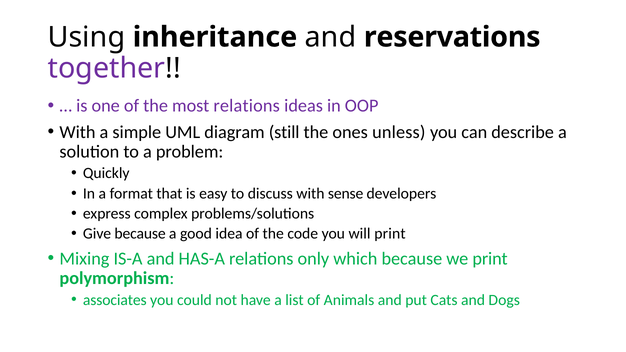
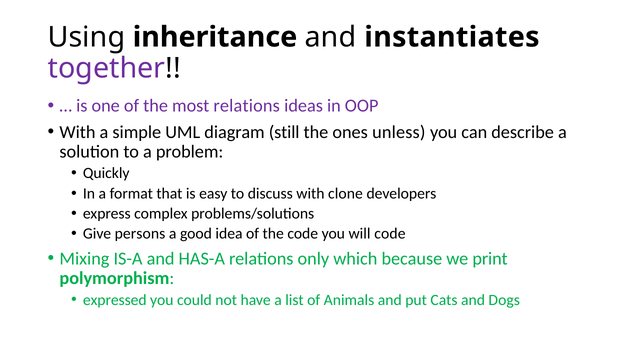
reservations: reservations -> instantiates
sense: sense -> clone
Give because: because -> persons
will print: print -> code
associates: associates -> expressed
